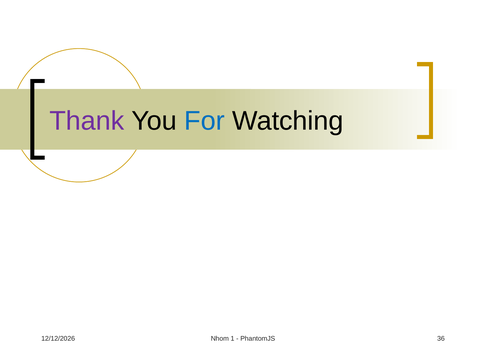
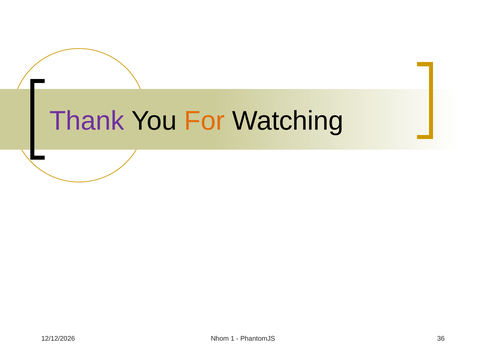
For colour: blue -> orange
